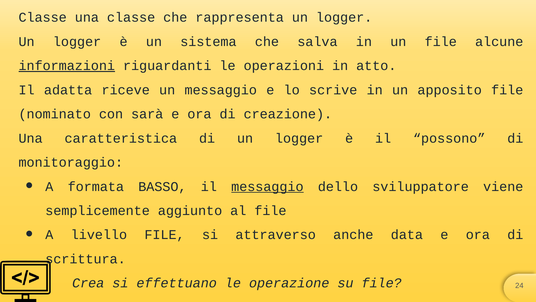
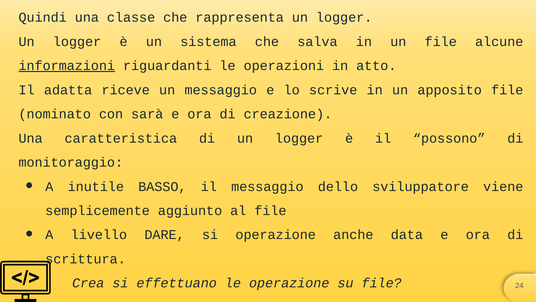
Classe at (43, 17): Classe -> Quindi
formata: formata -> inutile
messaggio at (267, 186) underline: present -> none
livello FILE: FILE -> DARE
si attraverso: attraverso -> operazione
